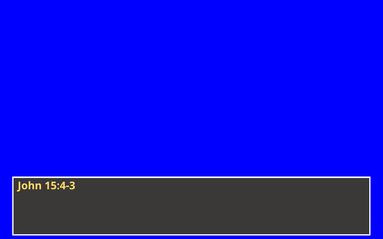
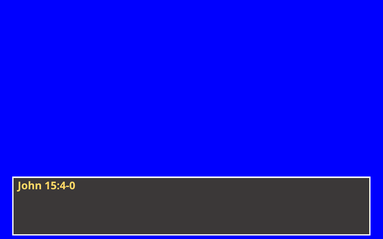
15:4-3: 15:4-3 -> 15:4-0
